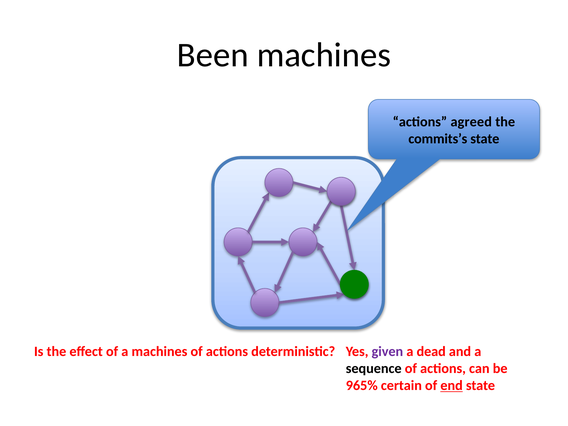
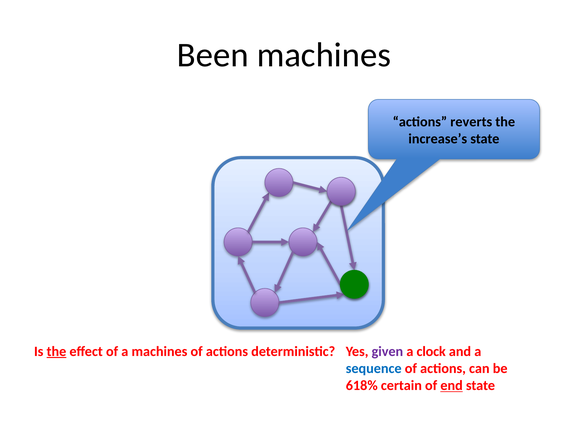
agreed: agreed -> reverts
commits’s: commits’s -> increase’s
the at (56, 351) underline: none -> present
dead: dead -> clock
sequence colour: black -> blue
965%: 965% -> 618%
